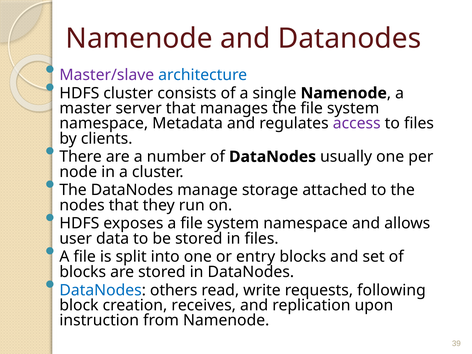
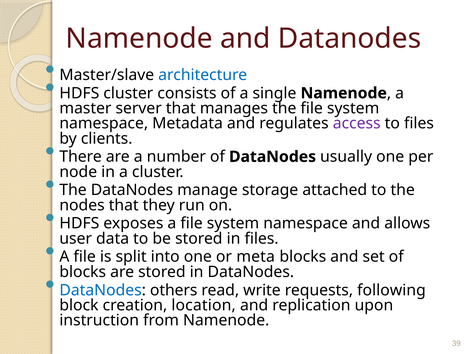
Master/slave colour: purple -> black
entry: entry -> meta
receives: receives -> location
